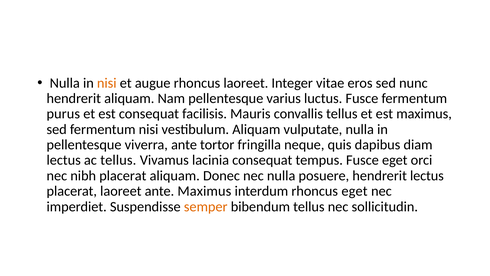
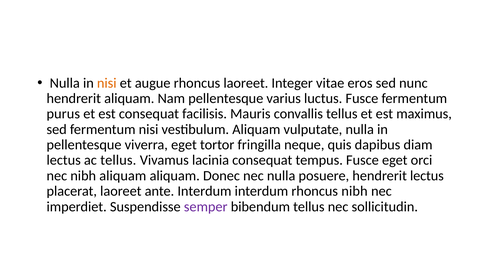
viverra ante: ante -> eget
nibh placerat: placerat -> aliquam
ante Maximus: Maximus -> Interdum
rhoncus eget: eget -> nibh
semper colour: orange -> purple
